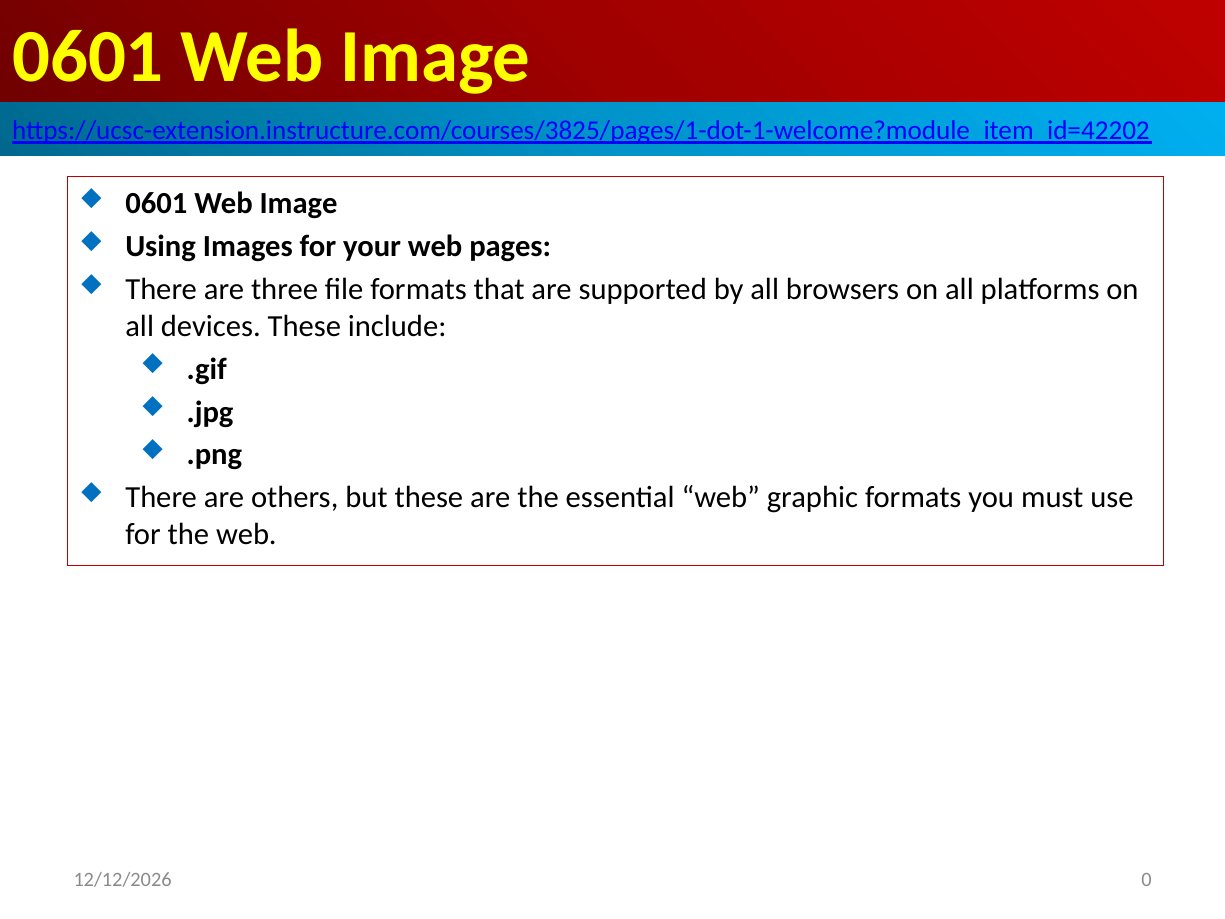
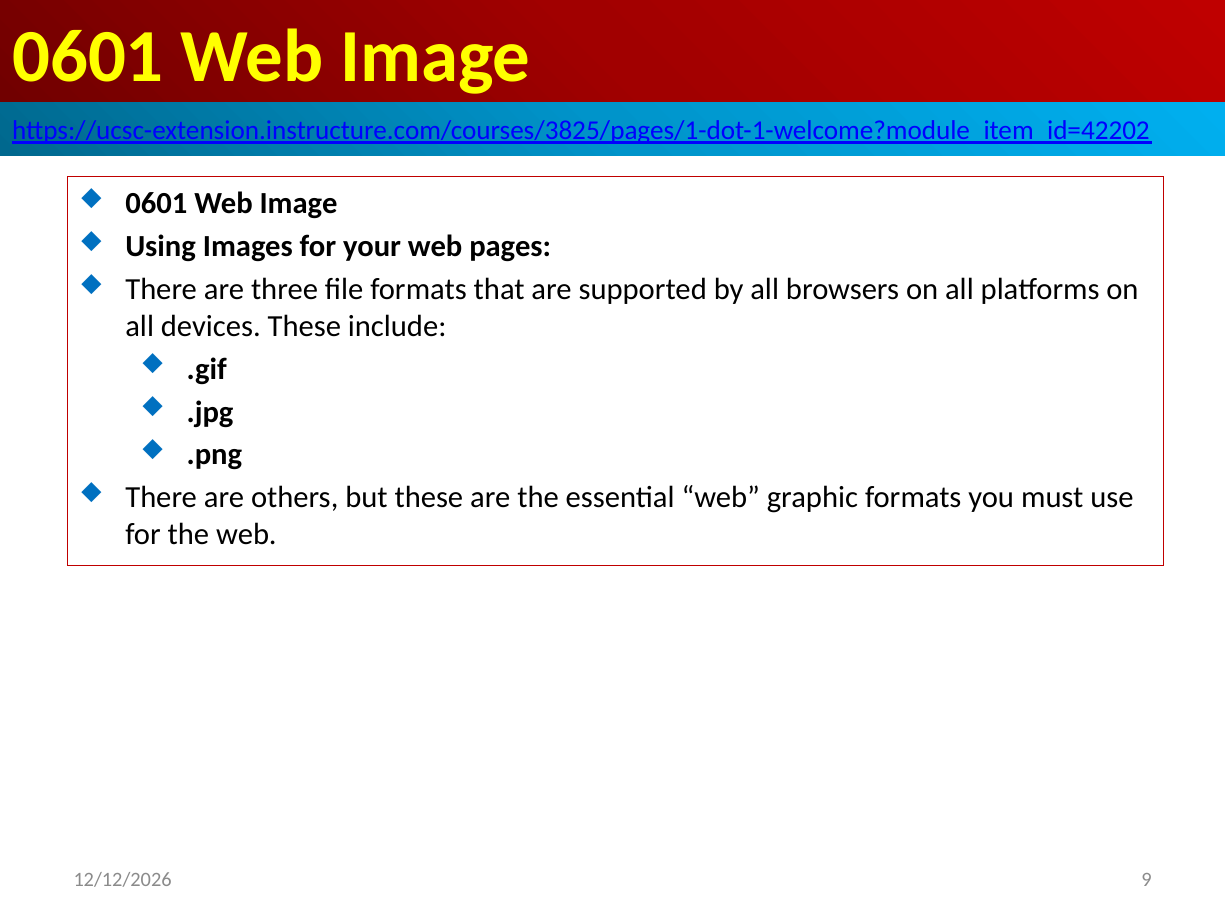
0: 0 -> 9
